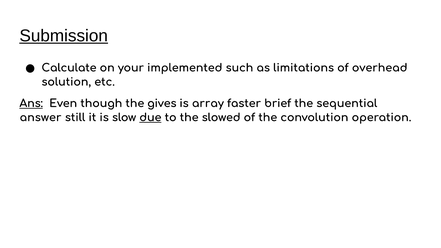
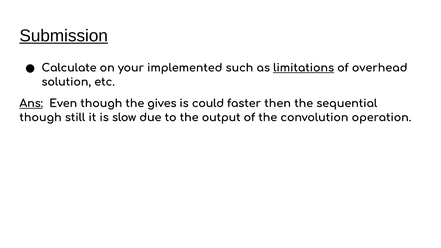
limitations underline: none -> present
array: array -> could
brief: brief -> then
answer at (41, 118): answer -> though
due underline: present -> none
slowed: slowed -> output
